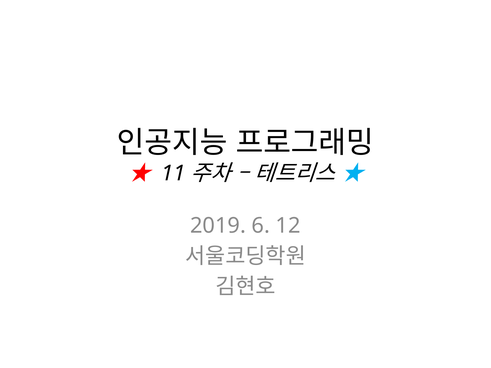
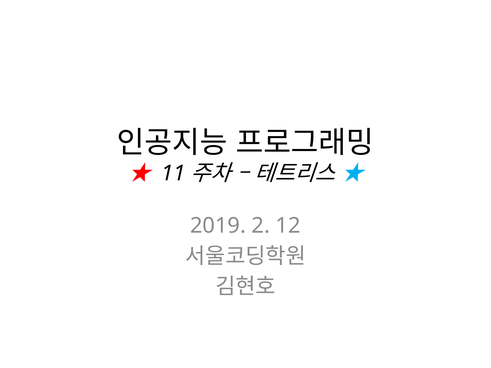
6: 6 -> 2
